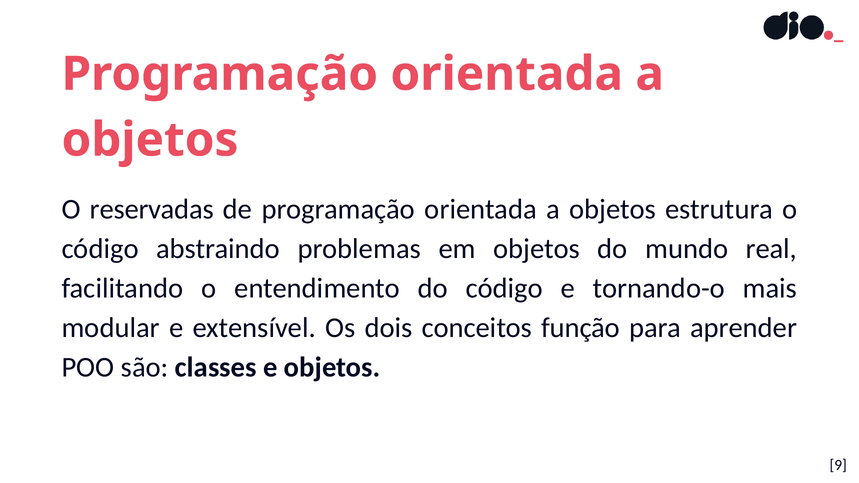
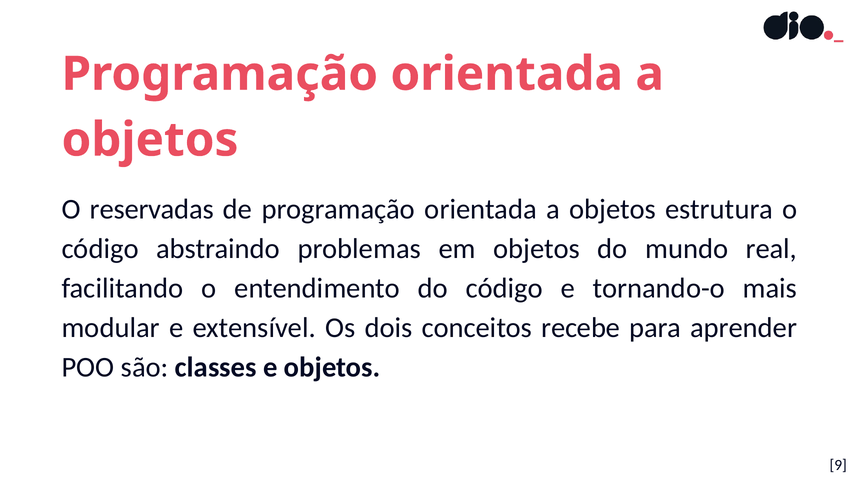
função: função -> recebe
